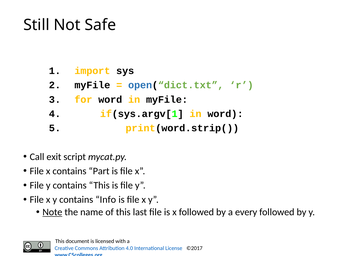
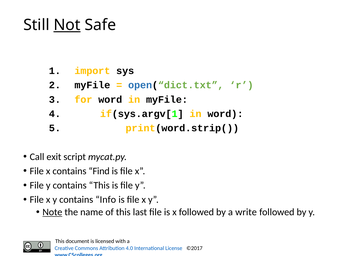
Not underline: none -> present
Part: Part -> Find
every: every -> write
